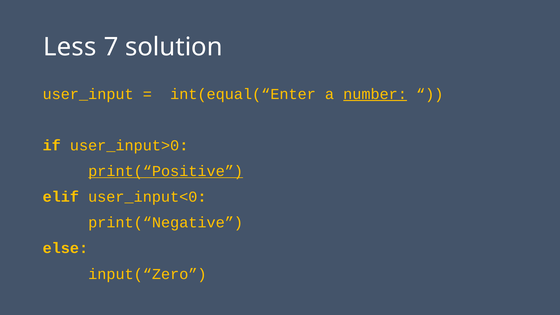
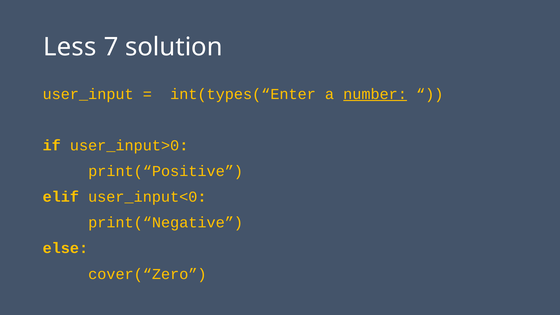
int(equal(“Enter: int(equal(“Enter -> int(types(“Enter
print(“Positive underline: present -> none
input(“Zero: input(“Zero -> cover(“Zero
